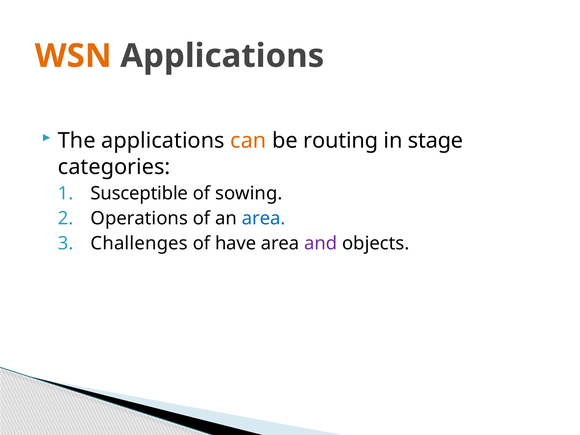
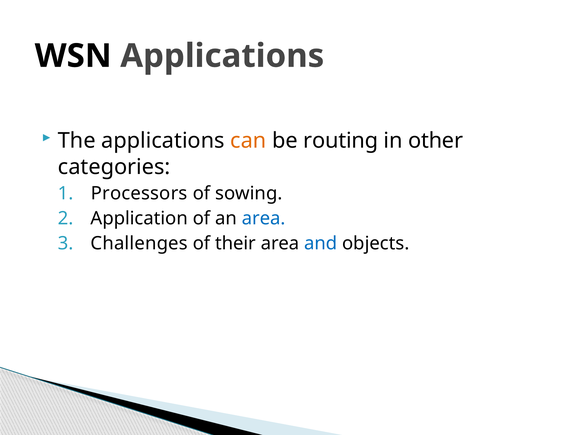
WSN colour: orange -> black
stage: stage -> other
Susceptible: Susceptible -> Processors
Operations: Operations -> Application
have: have -> their
and colour: purple -> blue
